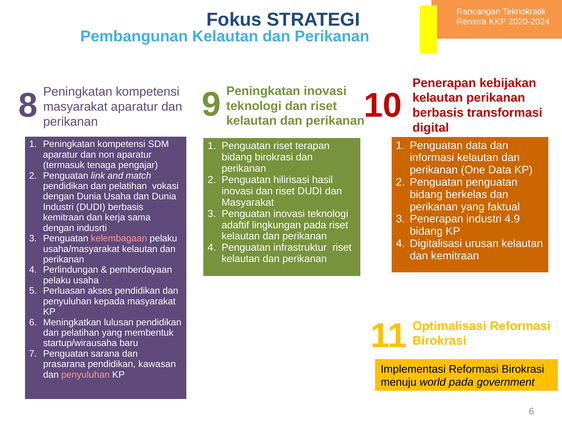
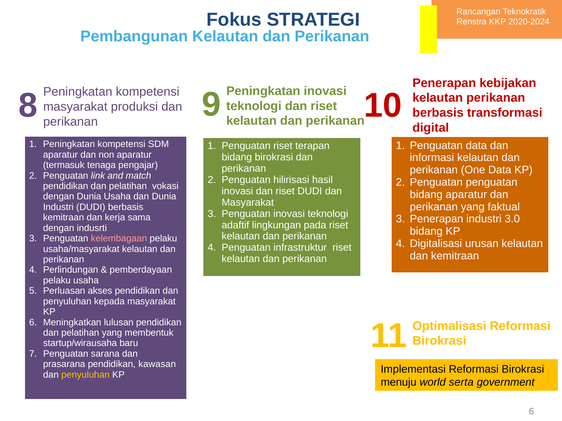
masyarakat aparatur: aparatur -> produksi
bidang berkelas: berkelas -> aparatur
4.9: 4.9 -> 3.0
penyuluhan at (85, 375) colour: pink -> yellow
world pada: pada -> serta
